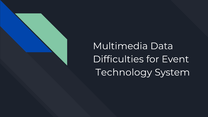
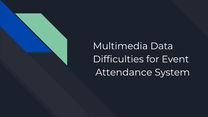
Technology: Technology -> Attendance
